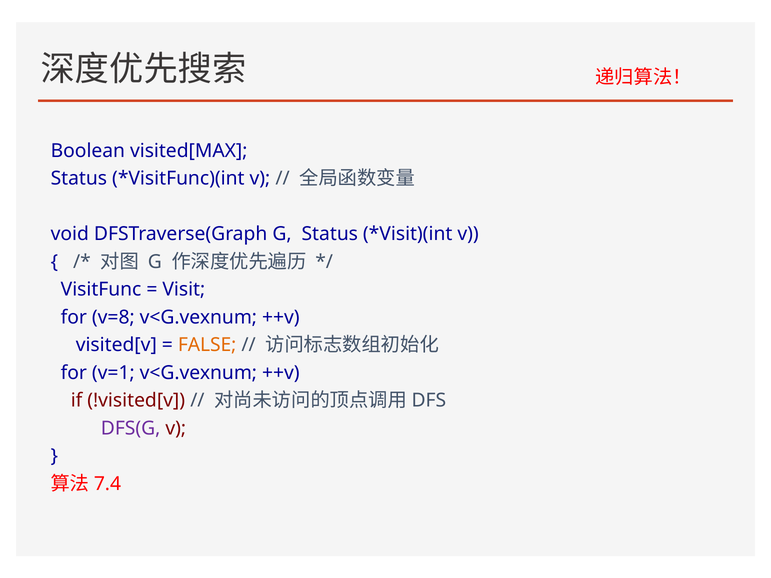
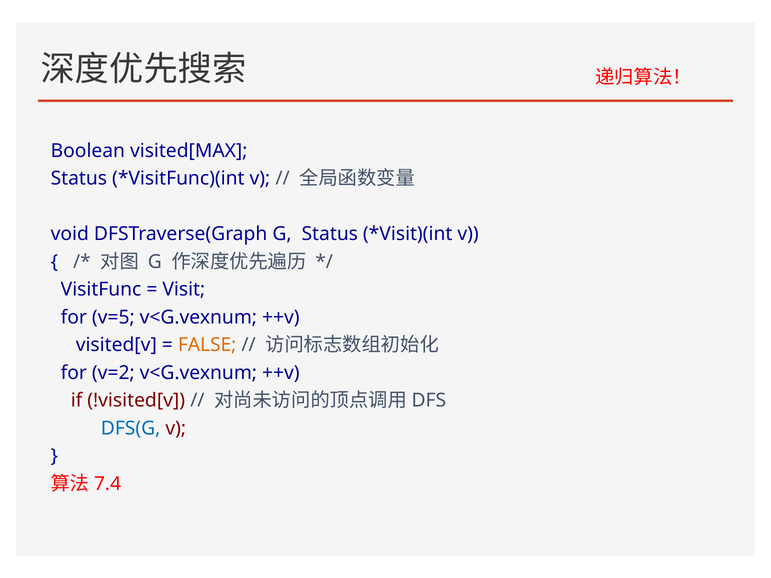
v=8: v=8 -> v=5
v=1: v=1 -> v=2
DFS(G colour: purple -> blue
